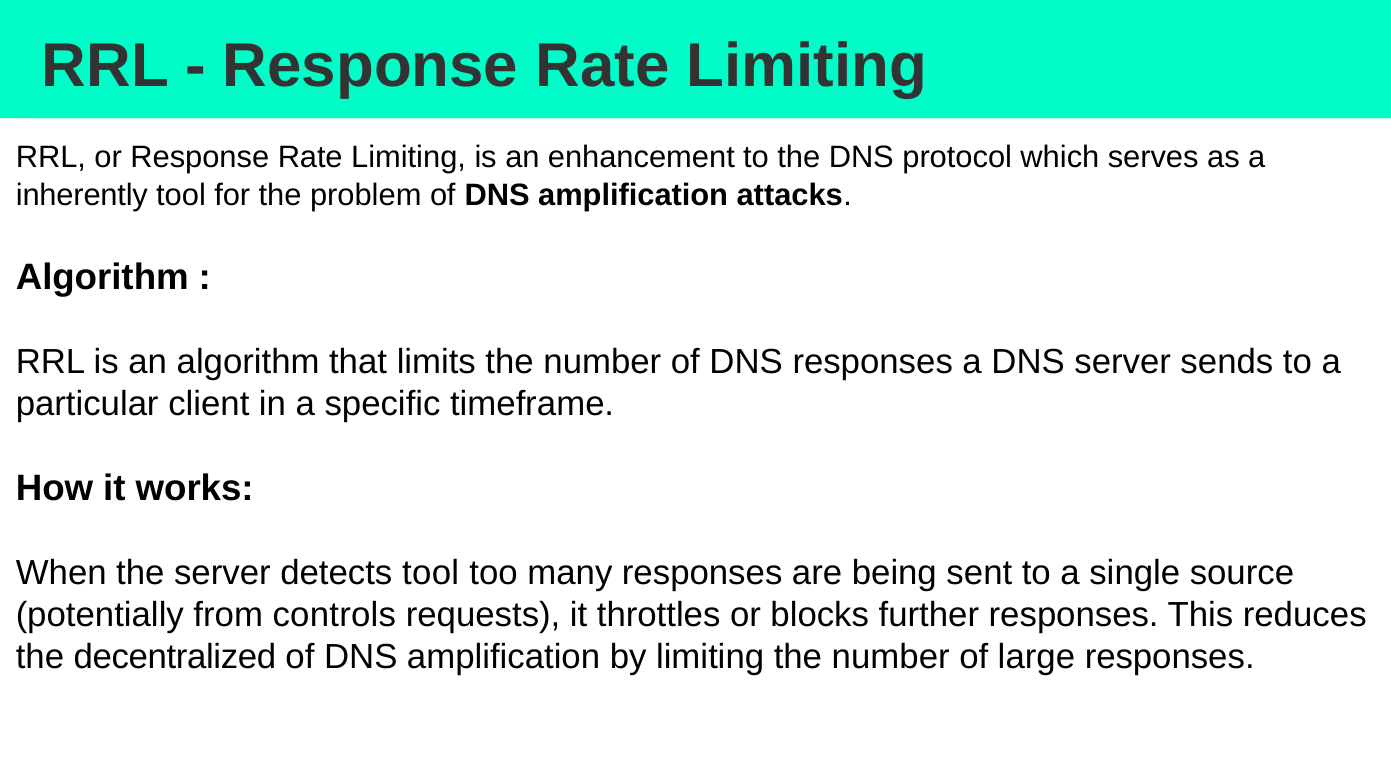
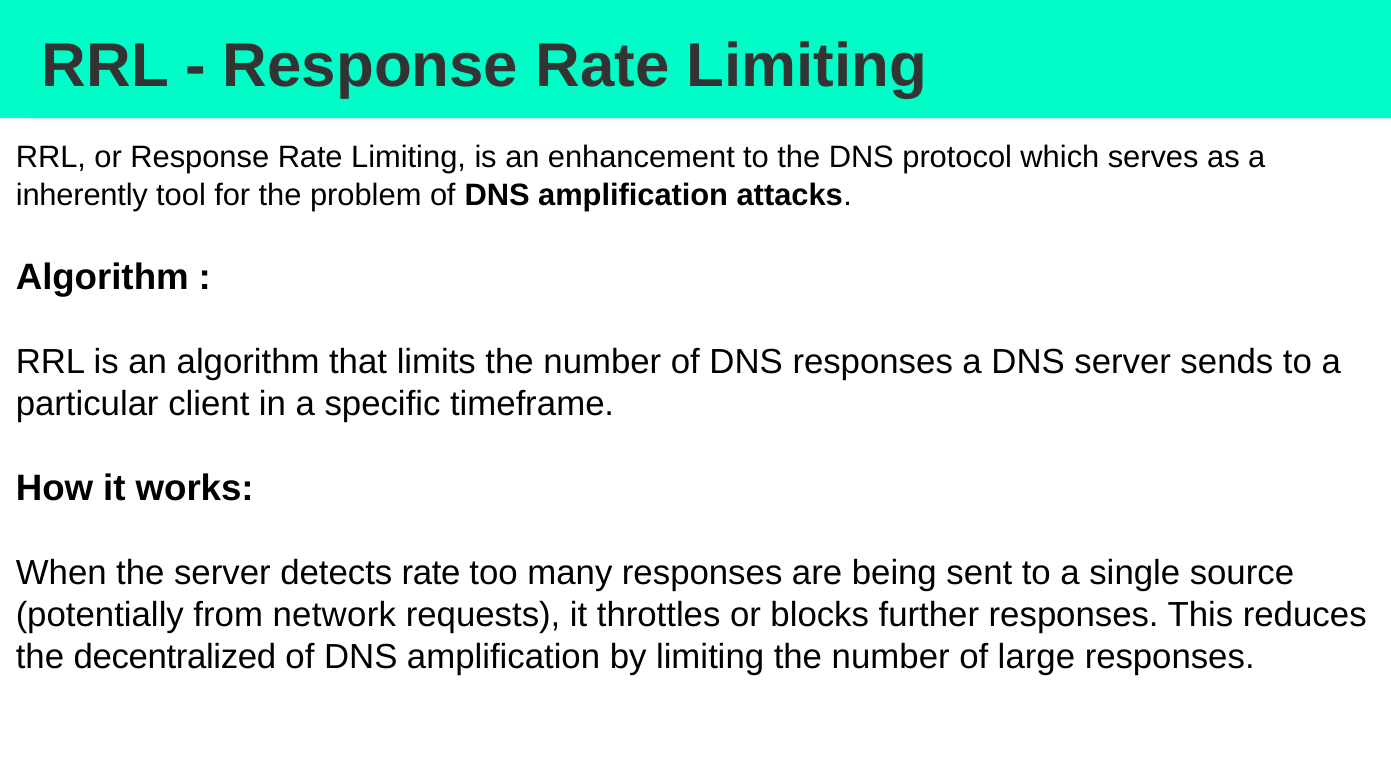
detects tool: tool -> rate
controls: controls -> network
